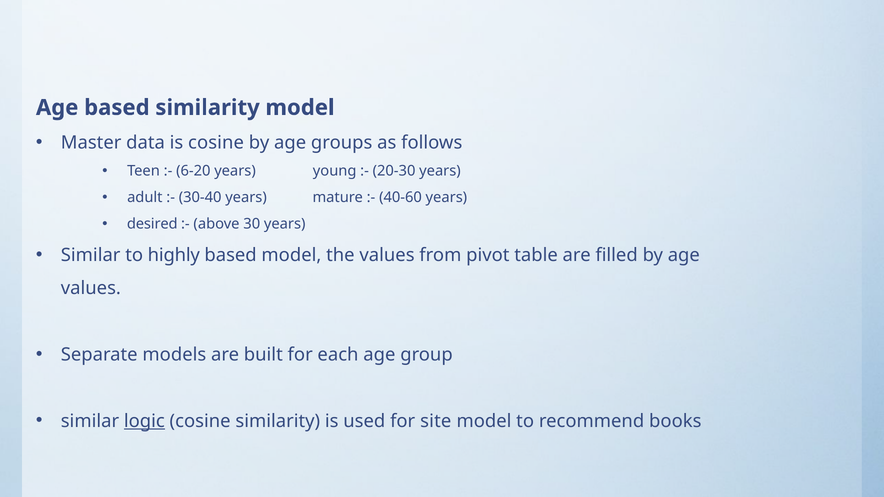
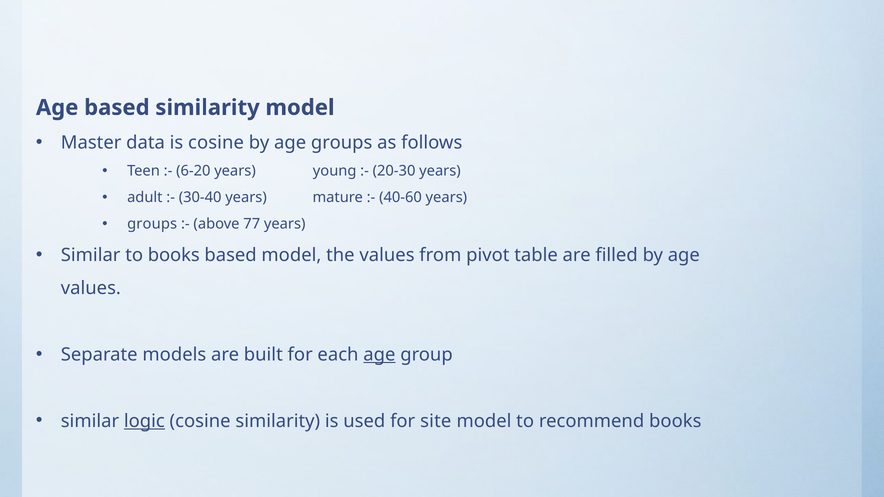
desired at (152, 224): desired -> groups
30: 30 -> 77
to highly: highly -> books
age at (379, 355) underline: none -> present
